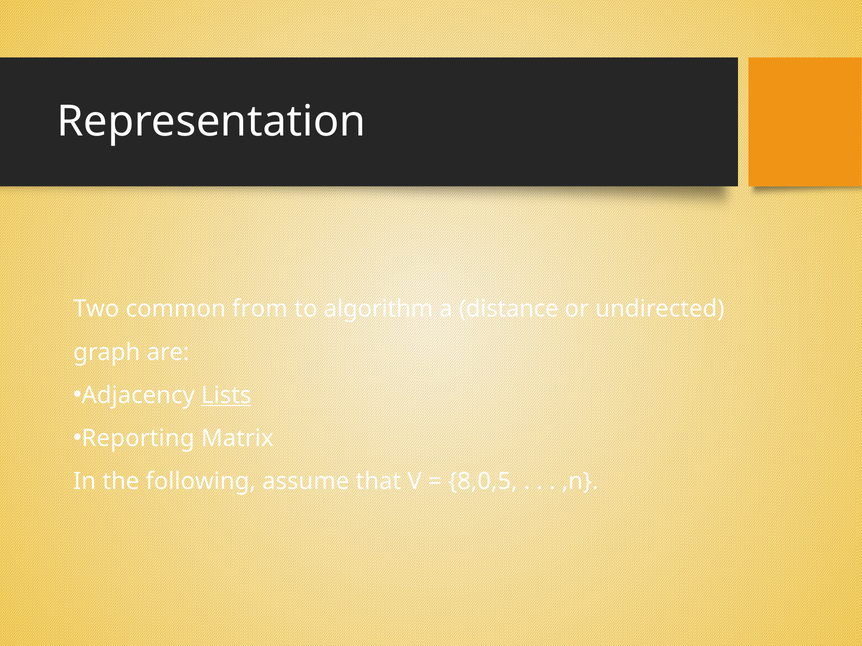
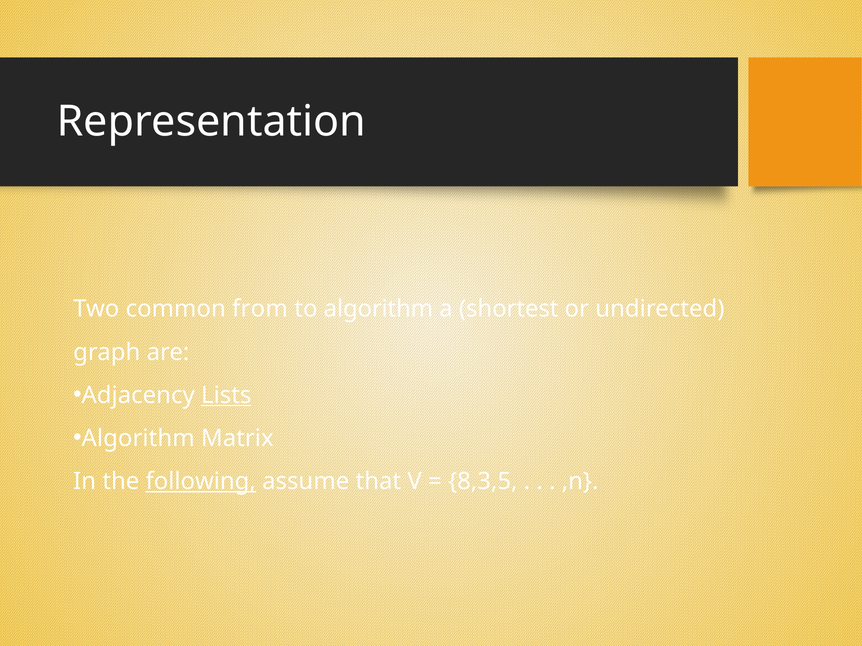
distance: distance -> shortest
Reporting at (138, 439): Reporting -> Algorithm
following underline: none -> present
8,0,5: 8,0,5 -> 8,3,5
